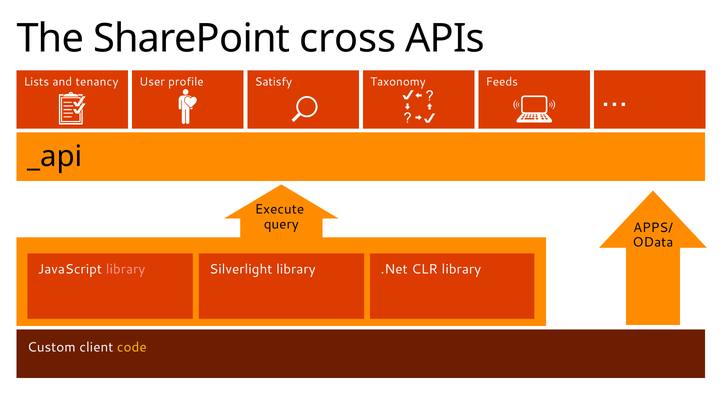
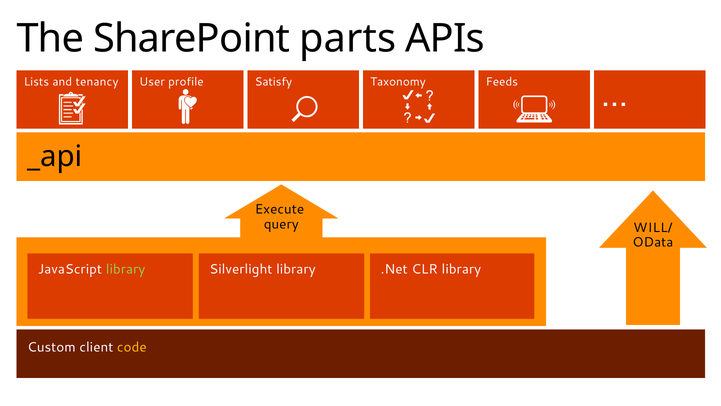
cross: cross -> parts
APPS/: APPS/ -> WILL/
library at (126, 269) colour: pink -> light green
